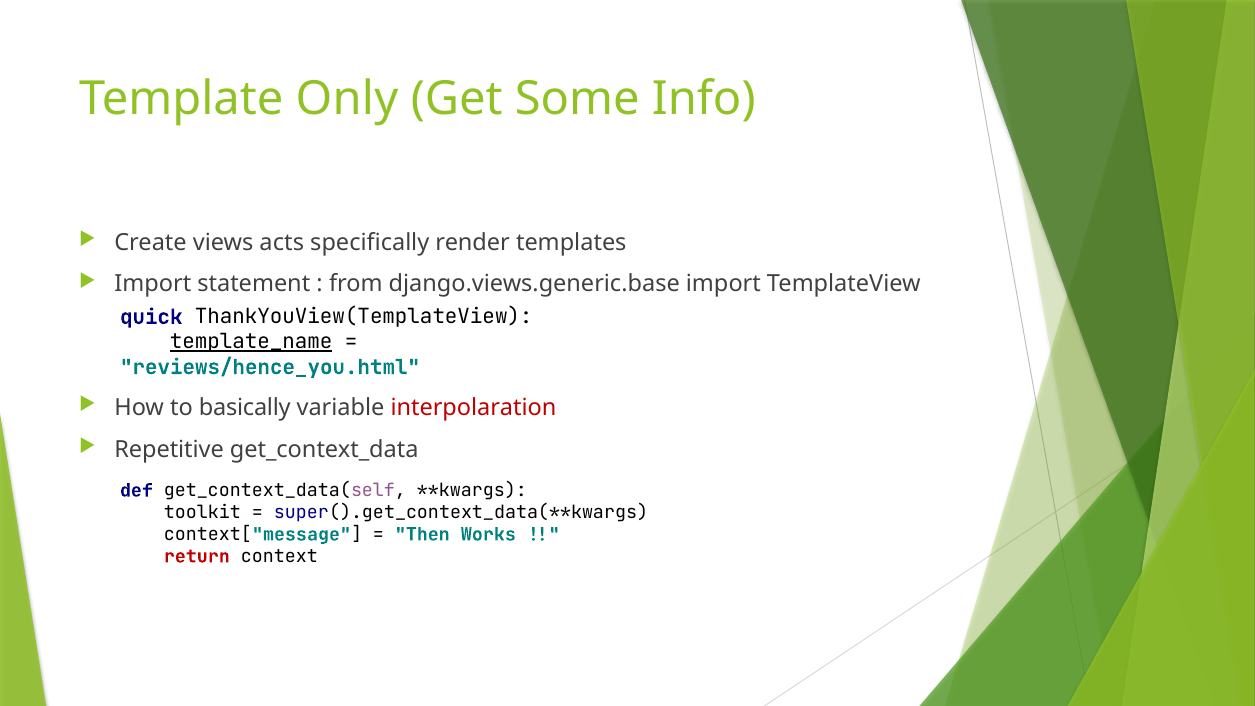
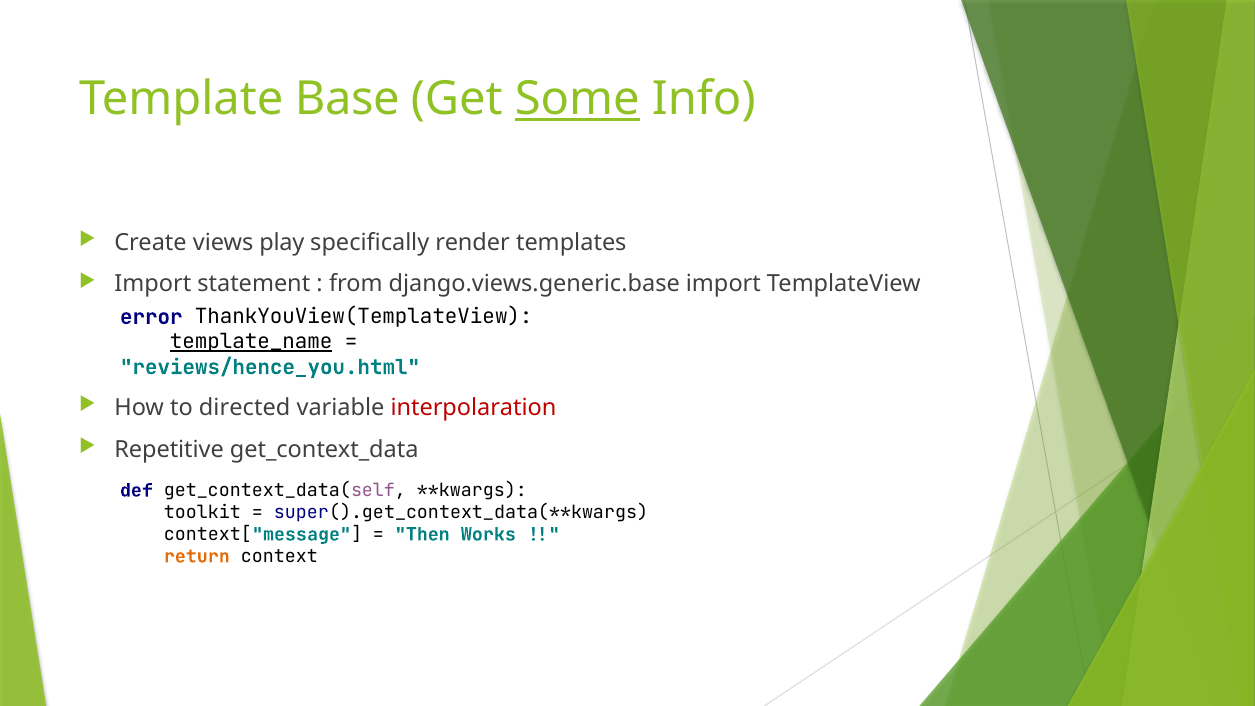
Only: Only -> Base
Some underline: none -> present
acts: acts -> play
quick: quick -> error
basically: basically -> directed
return colour: red -> orange
